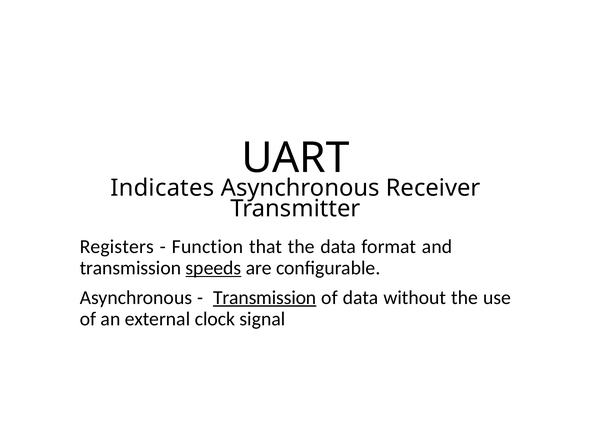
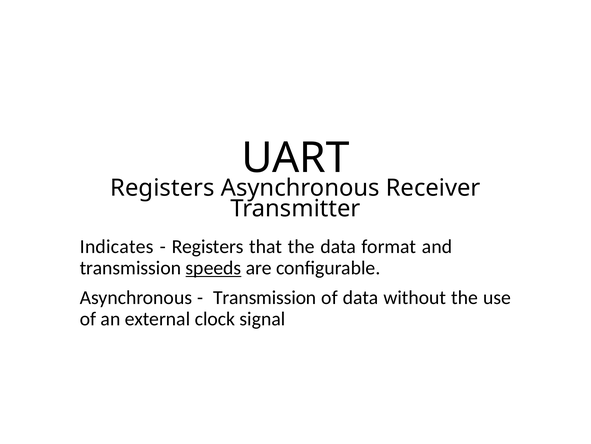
Indicates at (162, 188): Indicates -> Registers
Registers: Registers -> Indicates
Function at (207, 246): Function -> Registers
Transmission at (265, 297) underline: present -> none
